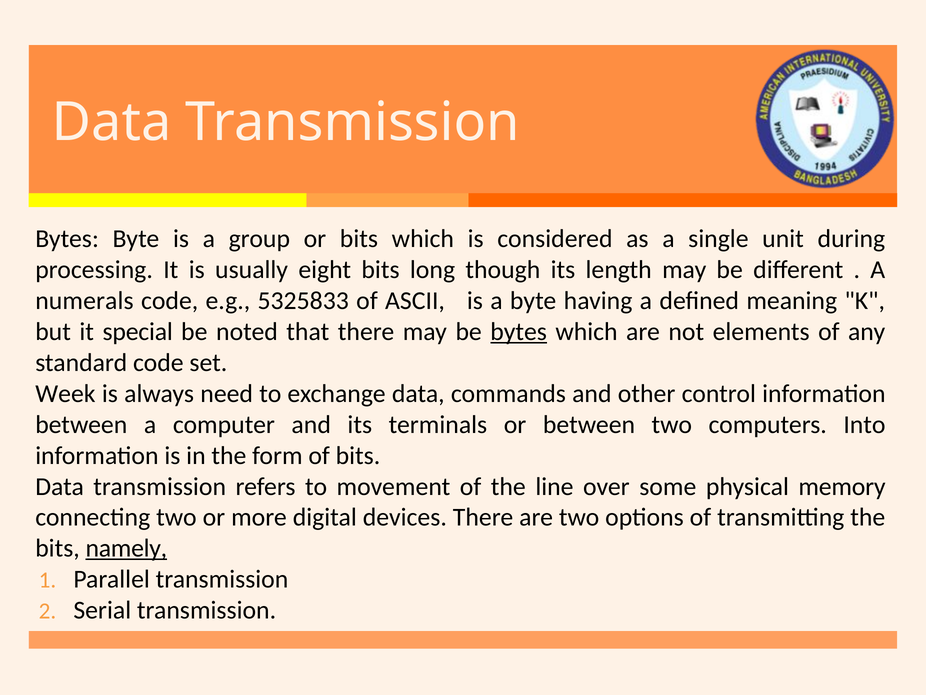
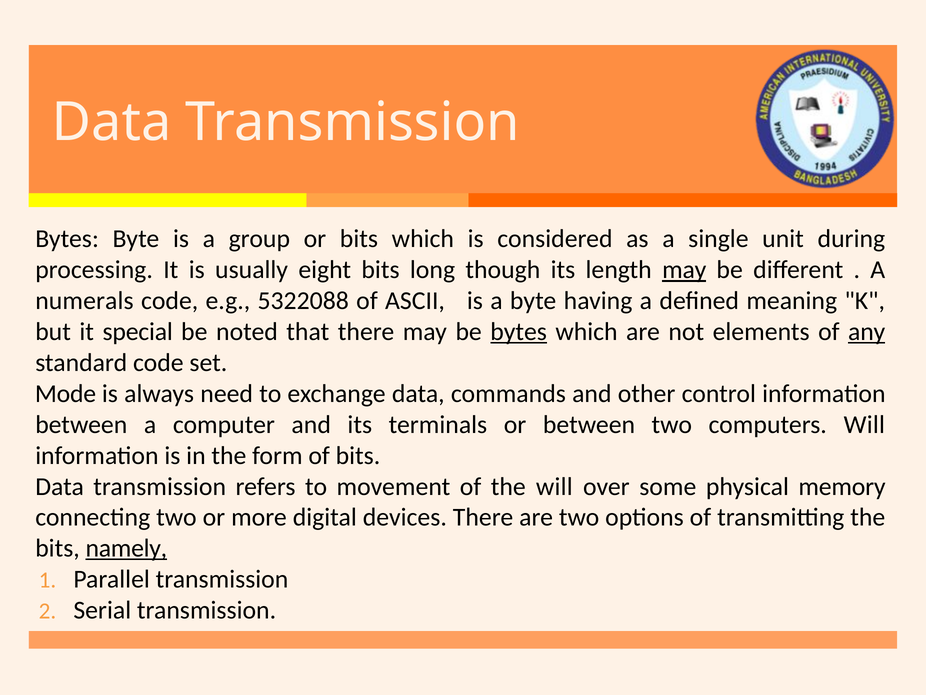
may at (684, 270) underline: none -> present
5325833: 5325833 -> 5322088
any underline: none -> present
Week: Week -> Mode
computers Into: Into -> Will
the line: line -> will
